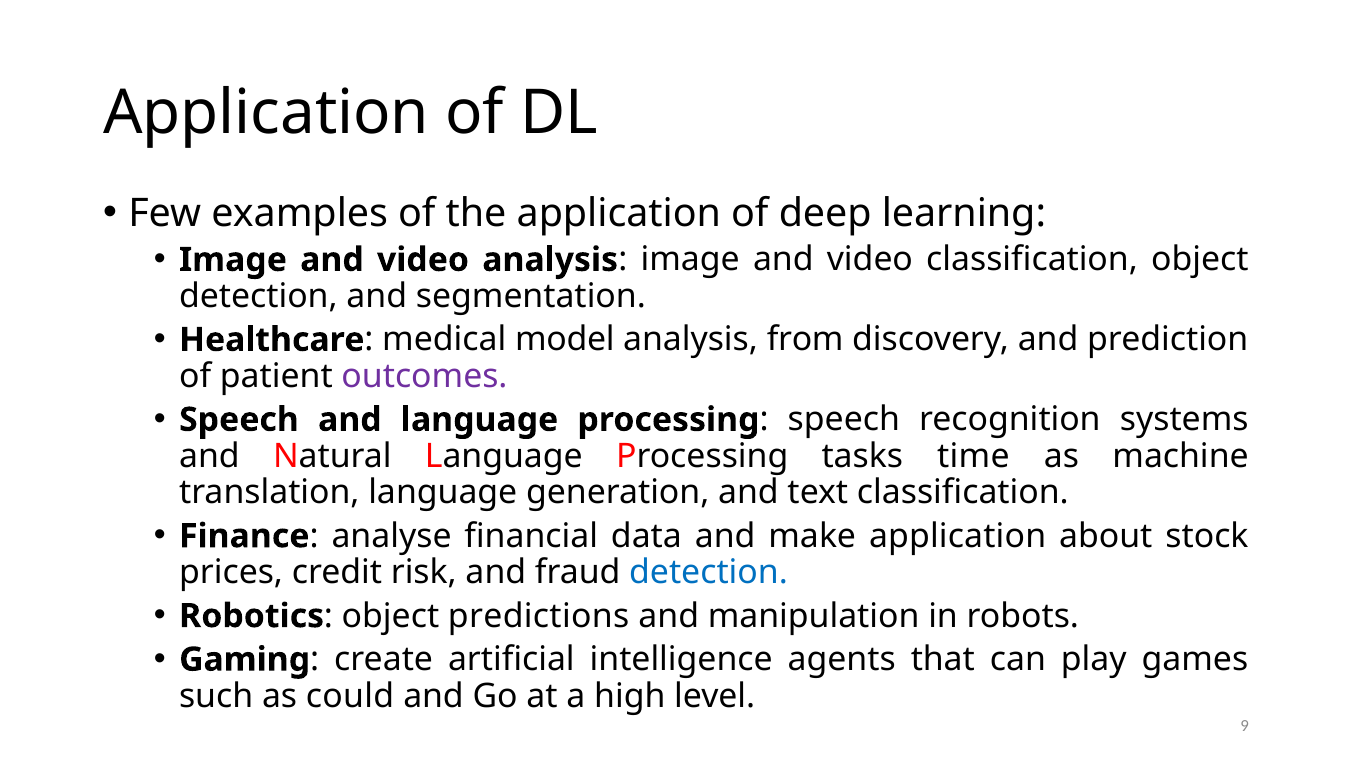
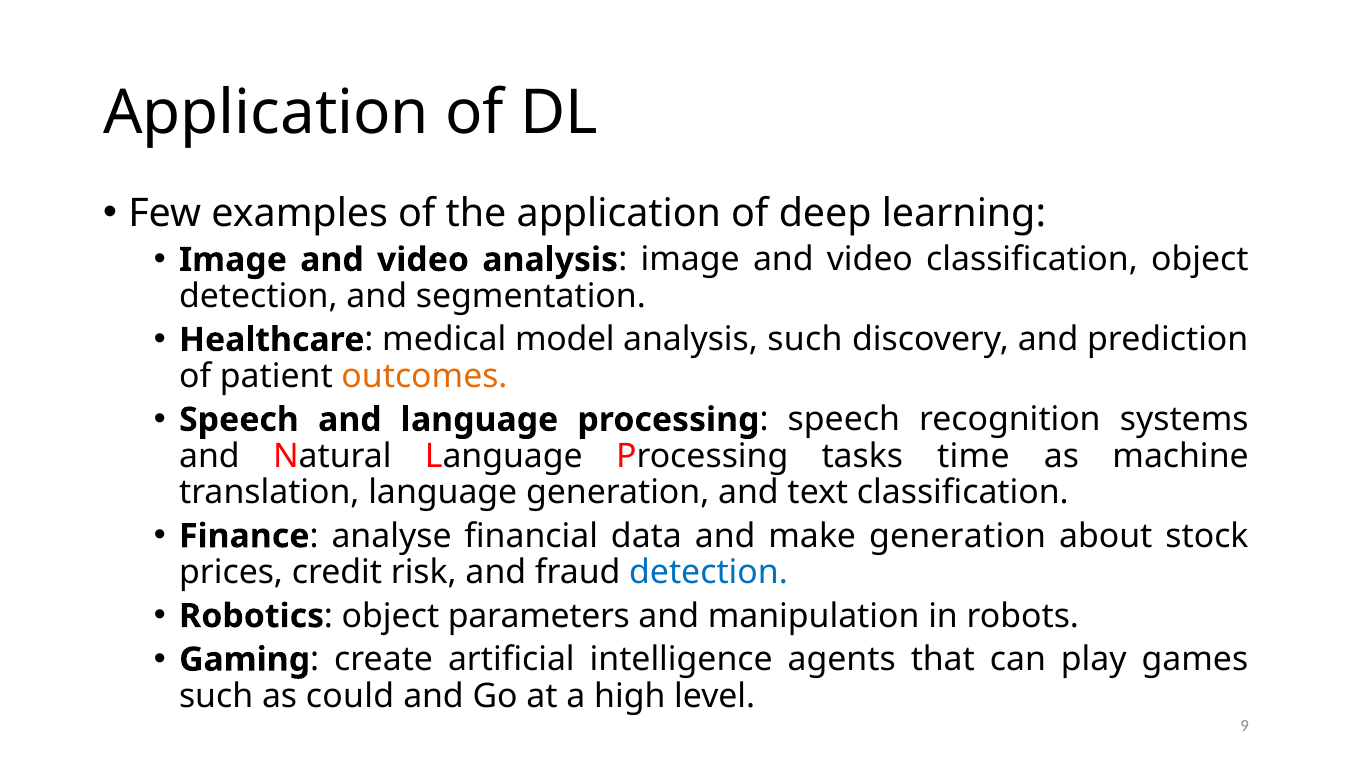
analysis from: from -> such
outcomes colour: purple -> orange
make application: application -> generation
predictions: predictions -> parameters
